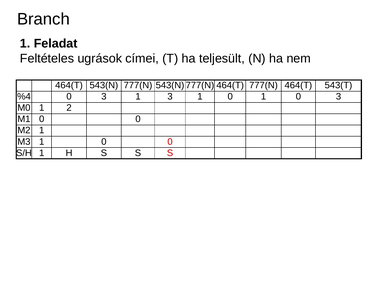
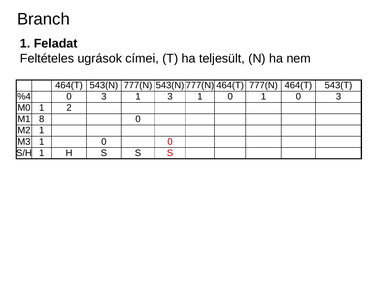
M1 0: 0 -> 8
